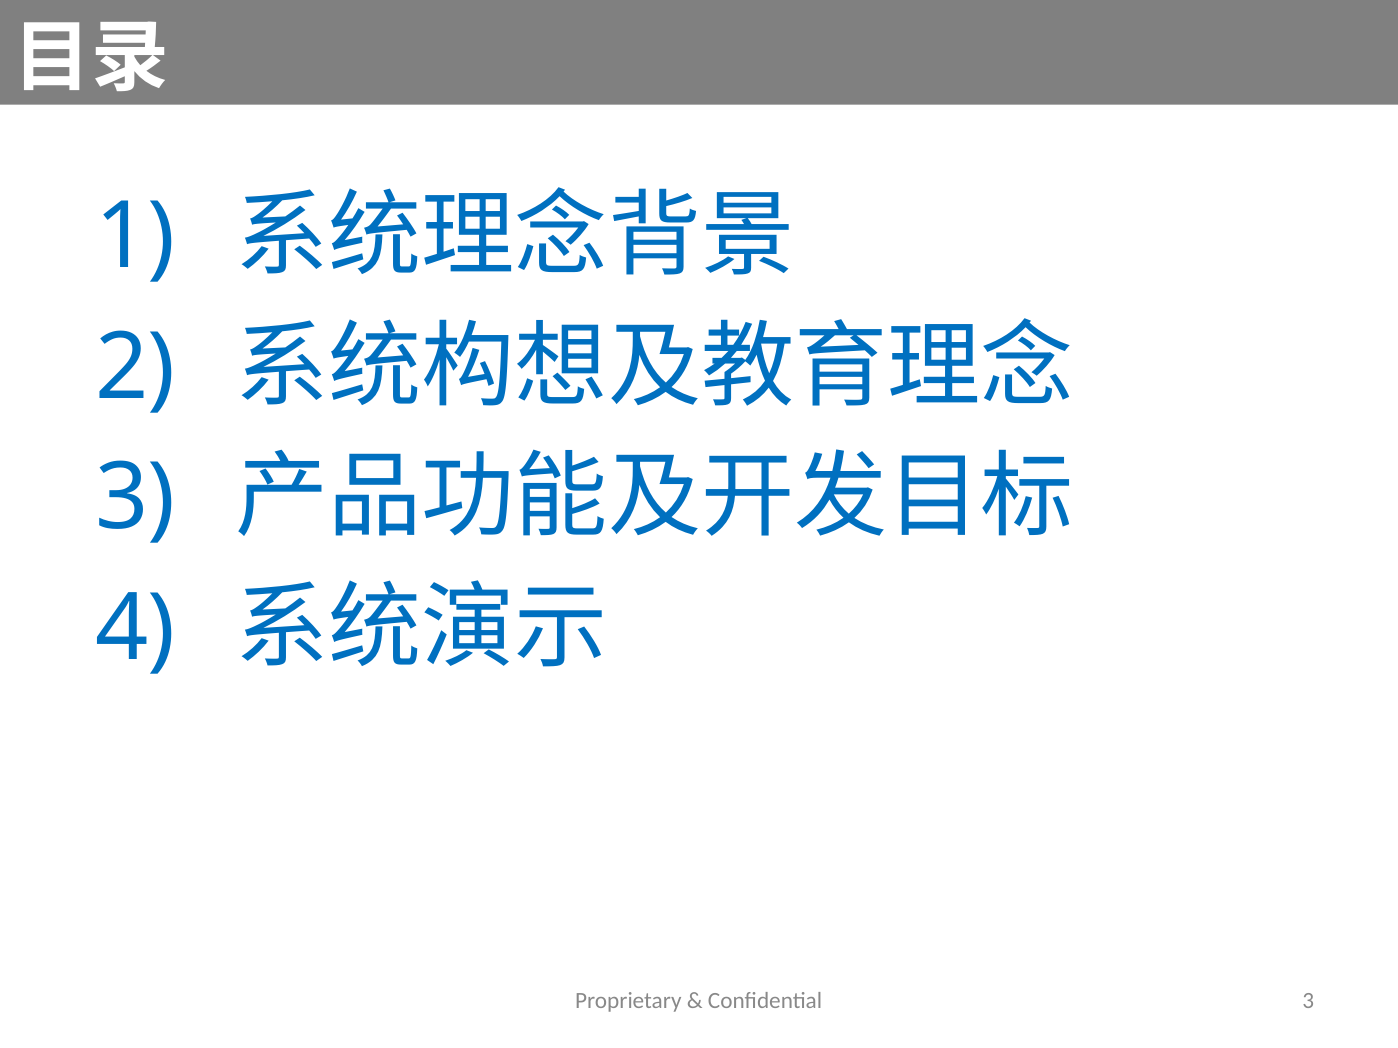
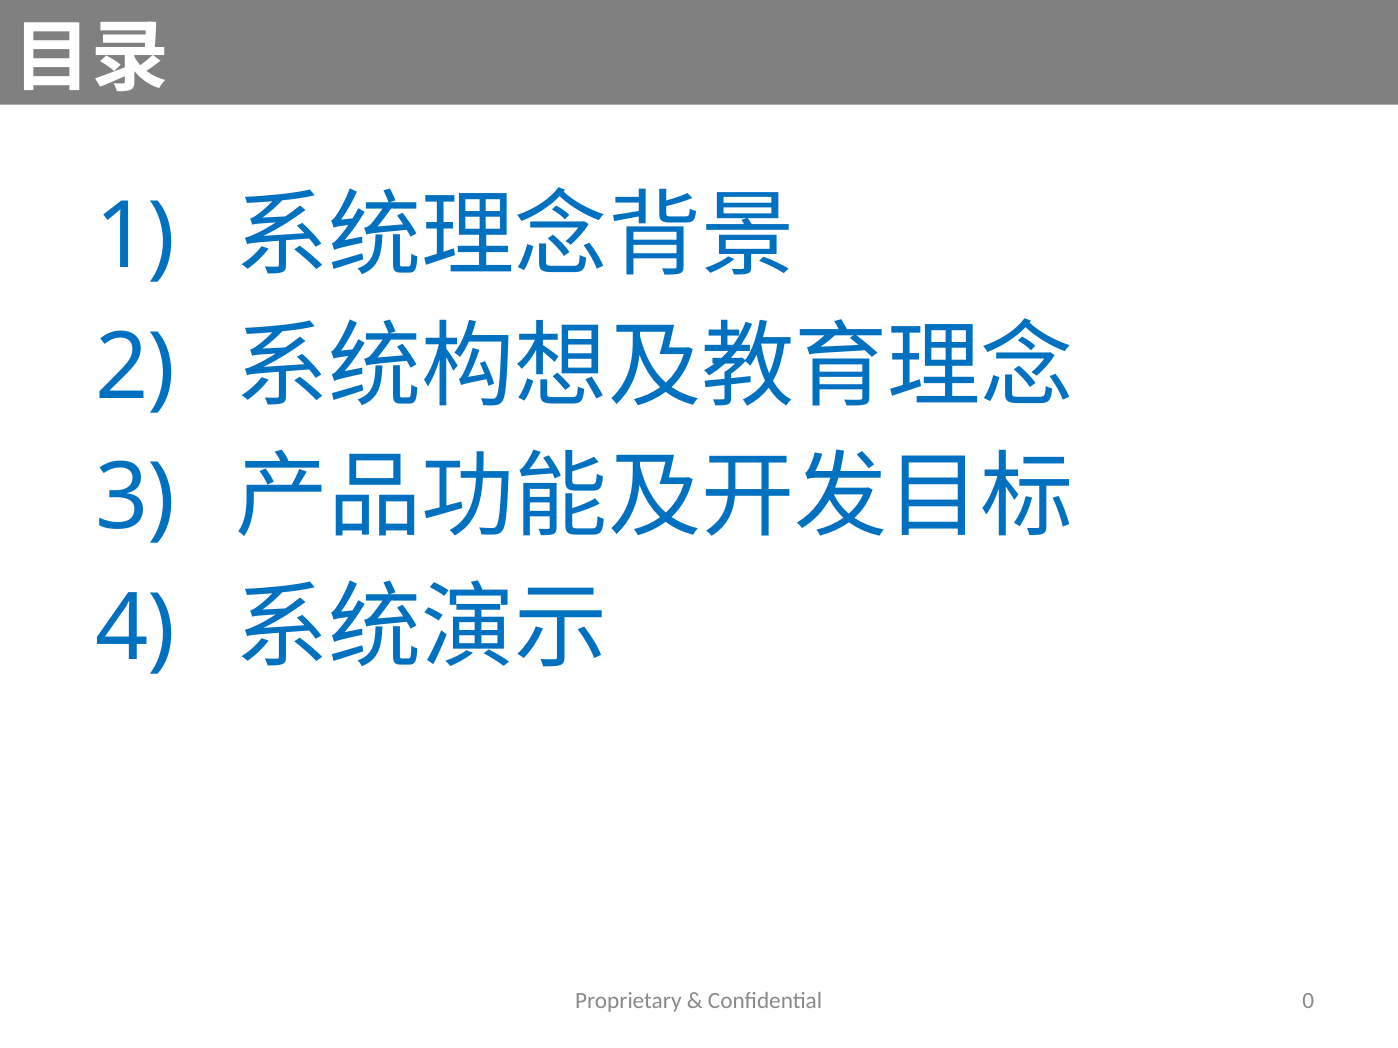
Confidential 3: 3 -> 0
